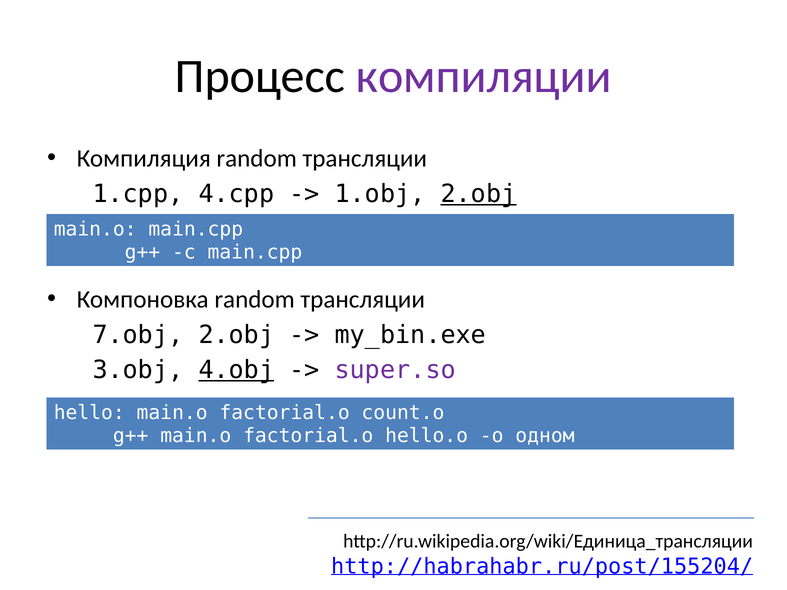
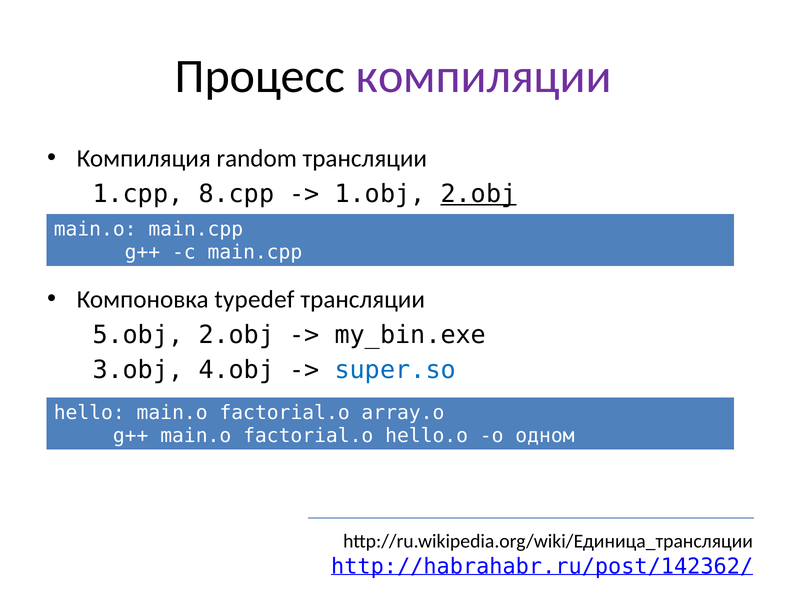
4.cpp: 4.cpp -> 8.cpp
Компоновка random: random -> typedef
7.obj: 7.obj -> 5.obj
4.obj underline: present -> none
super.so colour: purple -> blue
count.o: count.o -> array.o
http://habrahabr.ru/post/155204/: http://habrahabr.ru/post/155204/ -> http://habrahabr.ru/post/142362/
